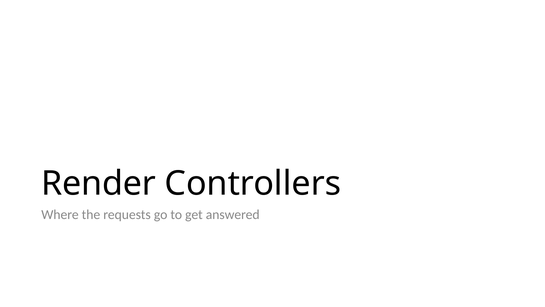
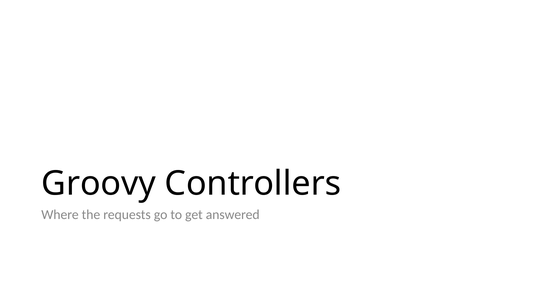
Render: Render -> Groovy
